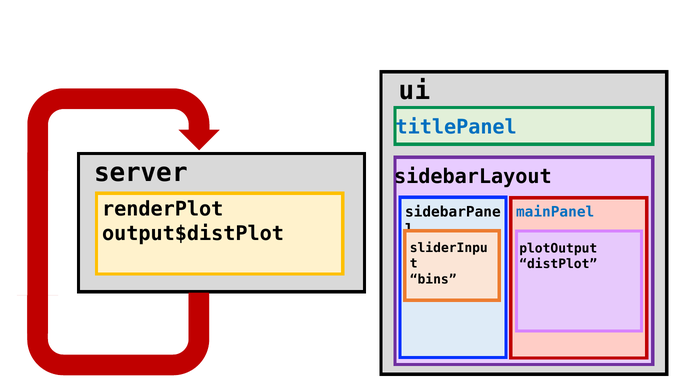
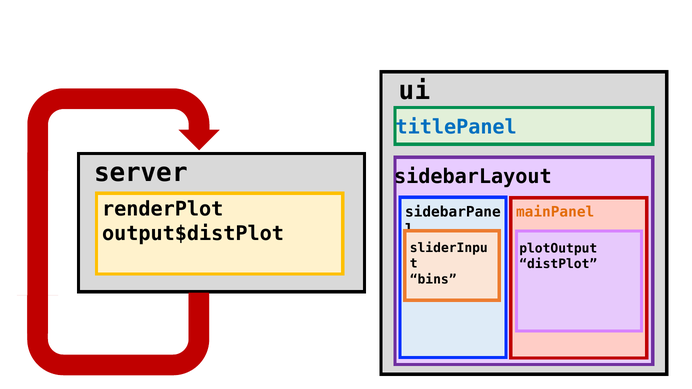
mainPanel colour: blue -> orange
